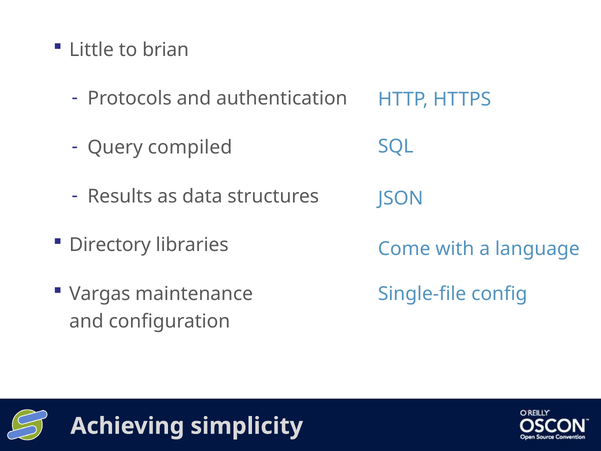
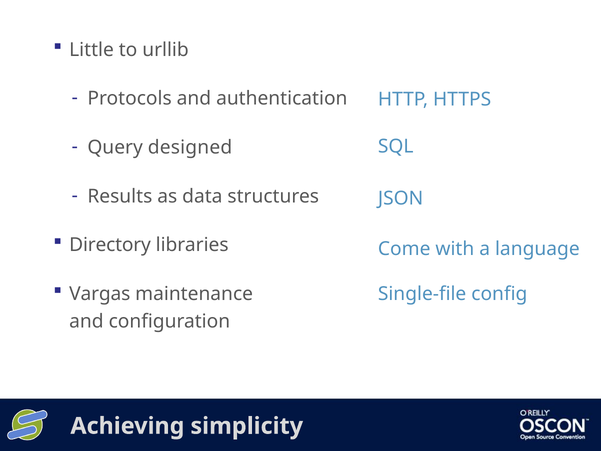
brian: brian -> urllib
compiled: compiled -> designed
